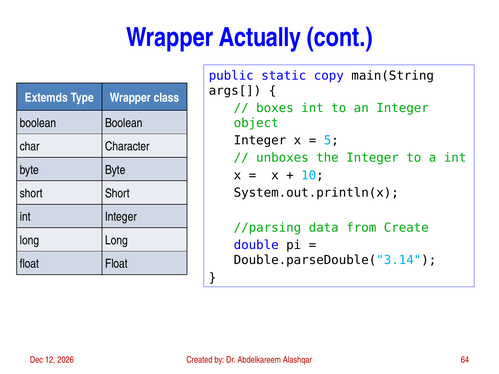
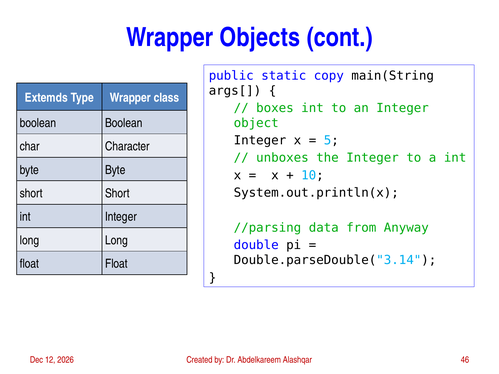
Actually: Actually -> Objects
Create: Create -> Anyway
64: 64 -> 46
